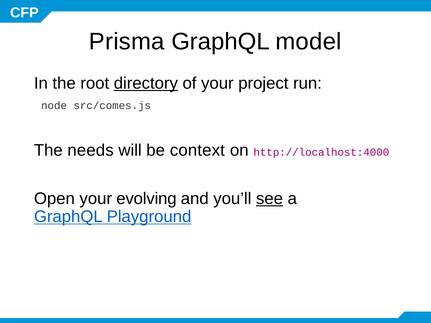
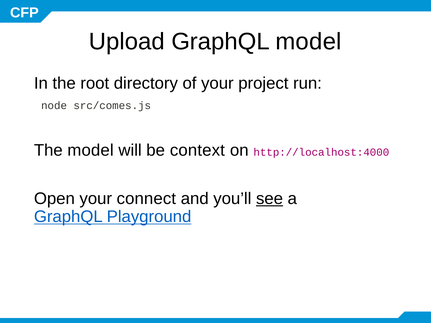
Prisma: Prisma -> Upload
directory underline: present -> none
The needs: needs -> model
evolving: evolving -> connect
